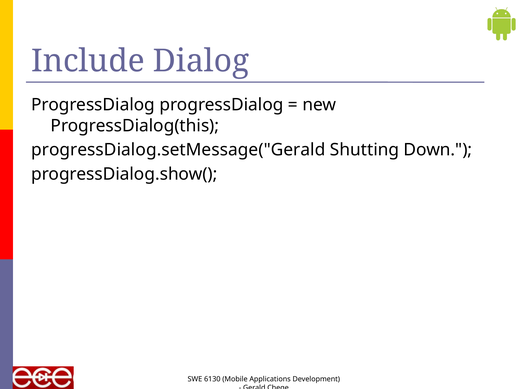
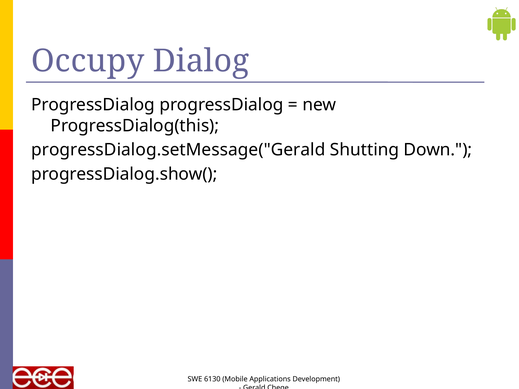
Include: Include -> Occupy
